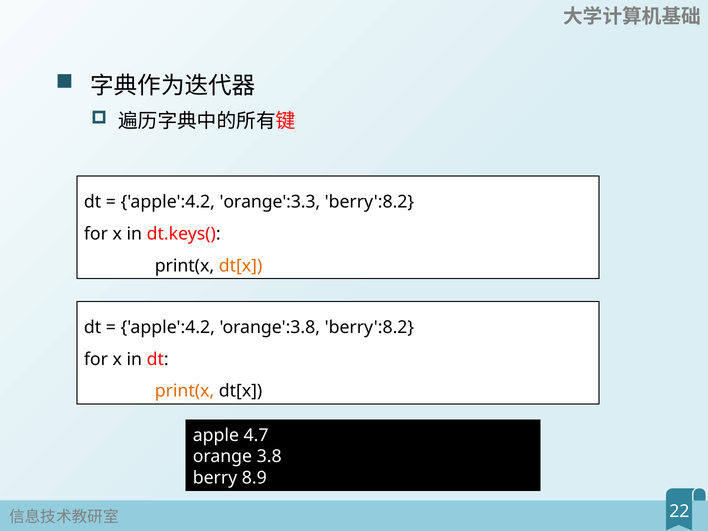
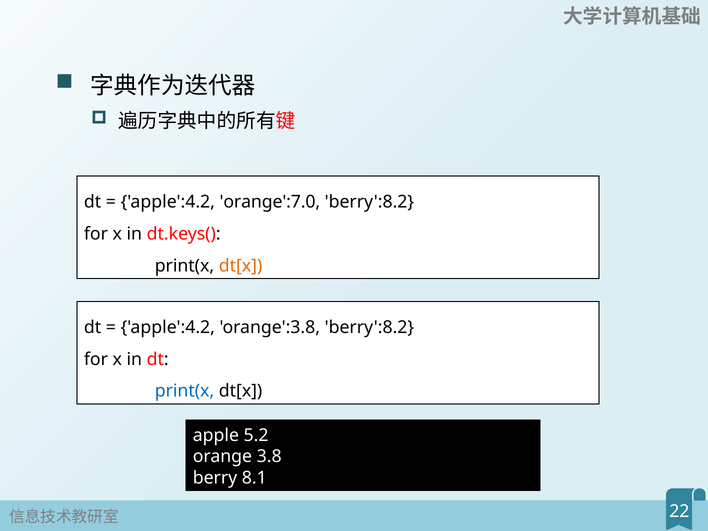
orange':3.3: orange':3.3 -> orange':7.0
print(x at (184, 391) colour: orange -> blue
4.7: 4.7 -> 5.2
8.9: 8.9 -> 8.1
